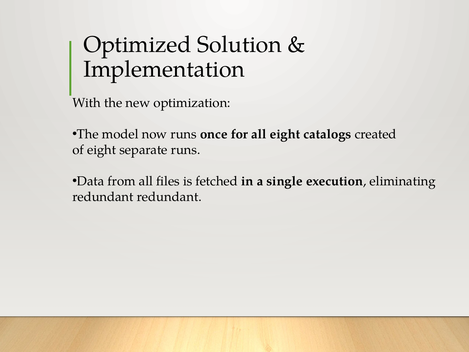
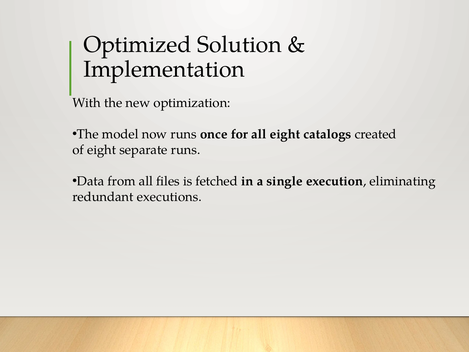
redundant redundant: redundant -> executions
